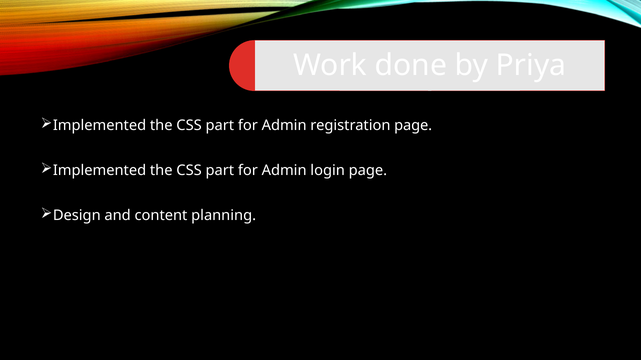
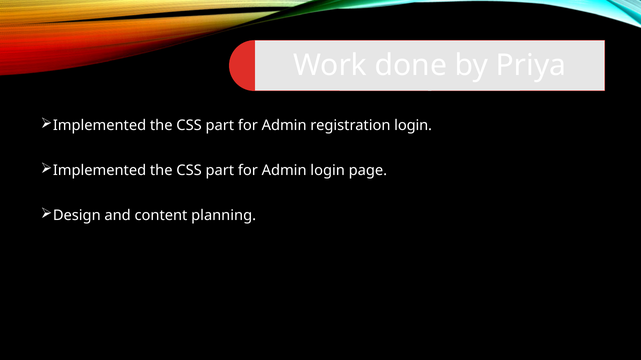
registration page: page -> login
